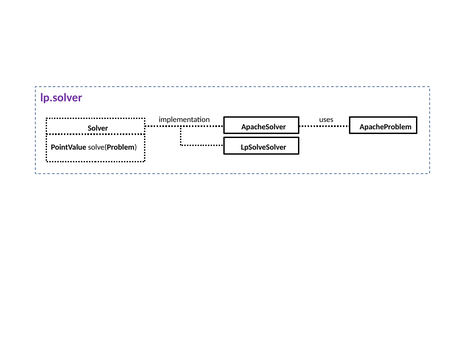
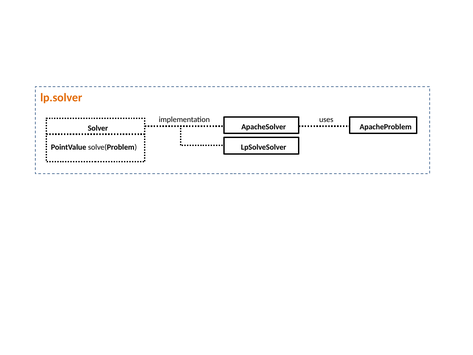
lp.solver colour: purple -> orange
